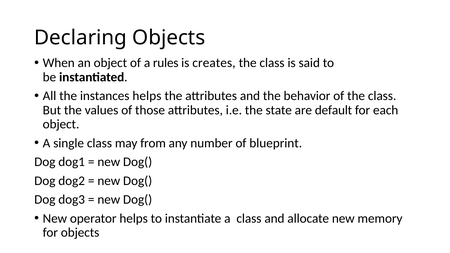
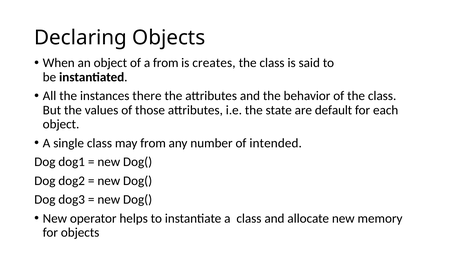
a rules: rules -> from
instances helps: helps -> there
blueprint: blueprint -> intended
